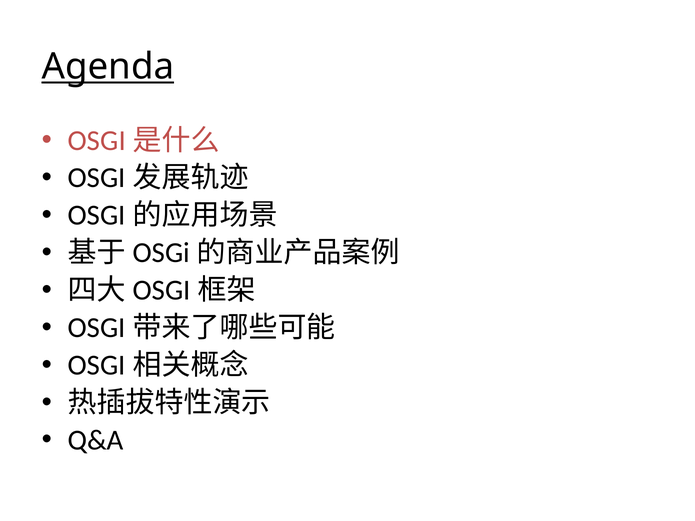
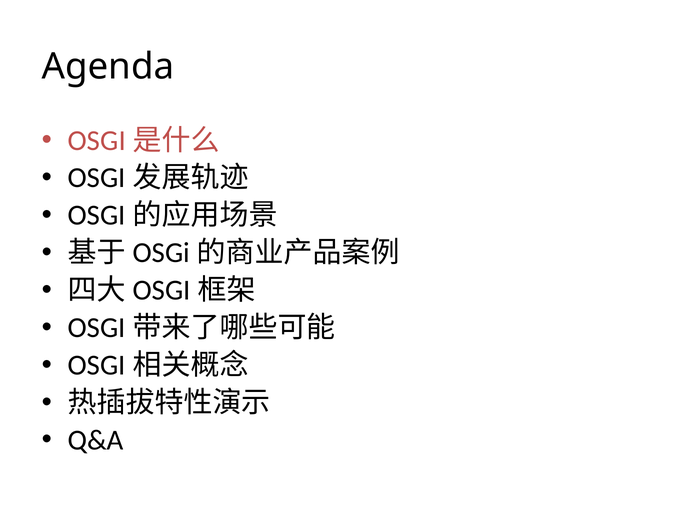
Agenda underline: present -> none
